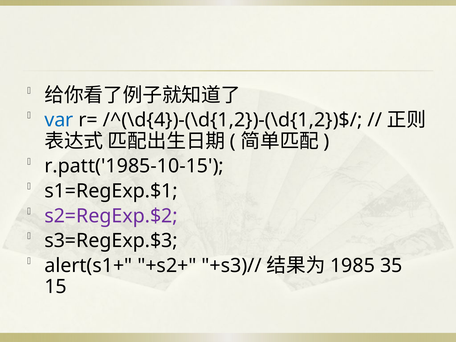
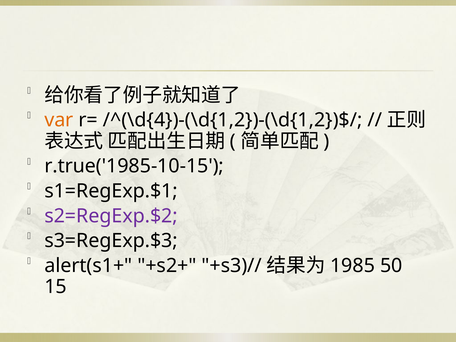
var colour: blue -> orange
r.patt('1985-10-15: r.patt('1985-10-15 -> r.true('1985-10-15
35: 35 -> 50
